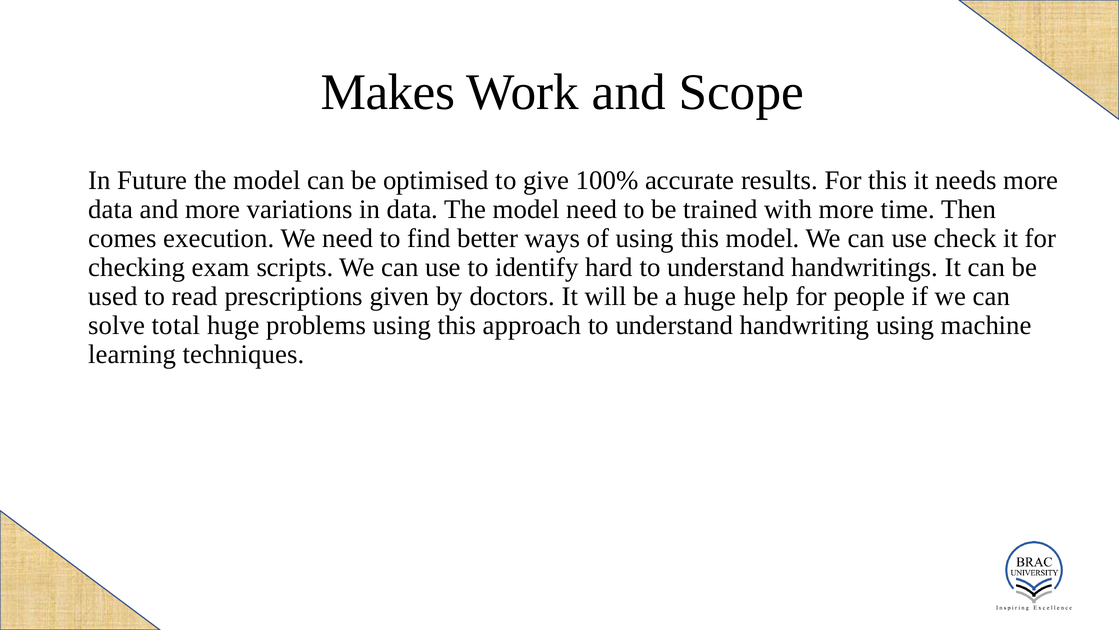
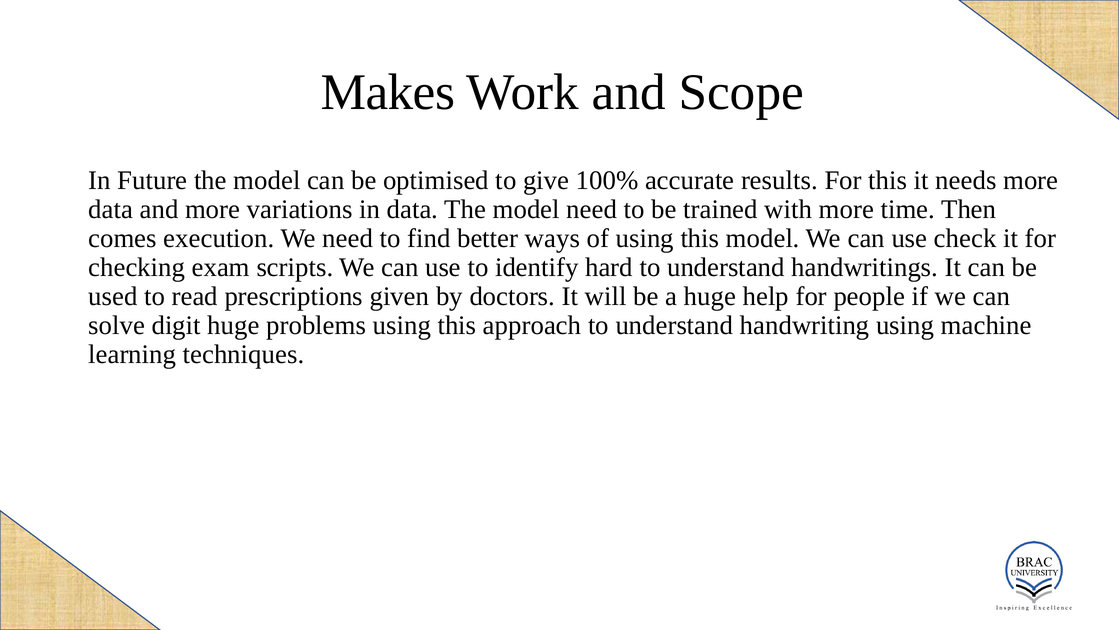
total: total -> digit
